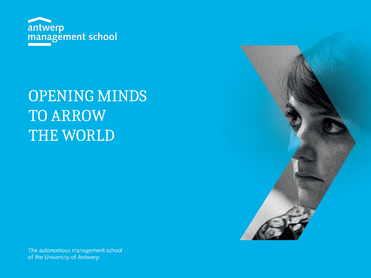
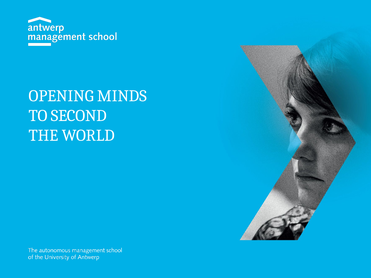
ARROW: ARROW -> SECOND
